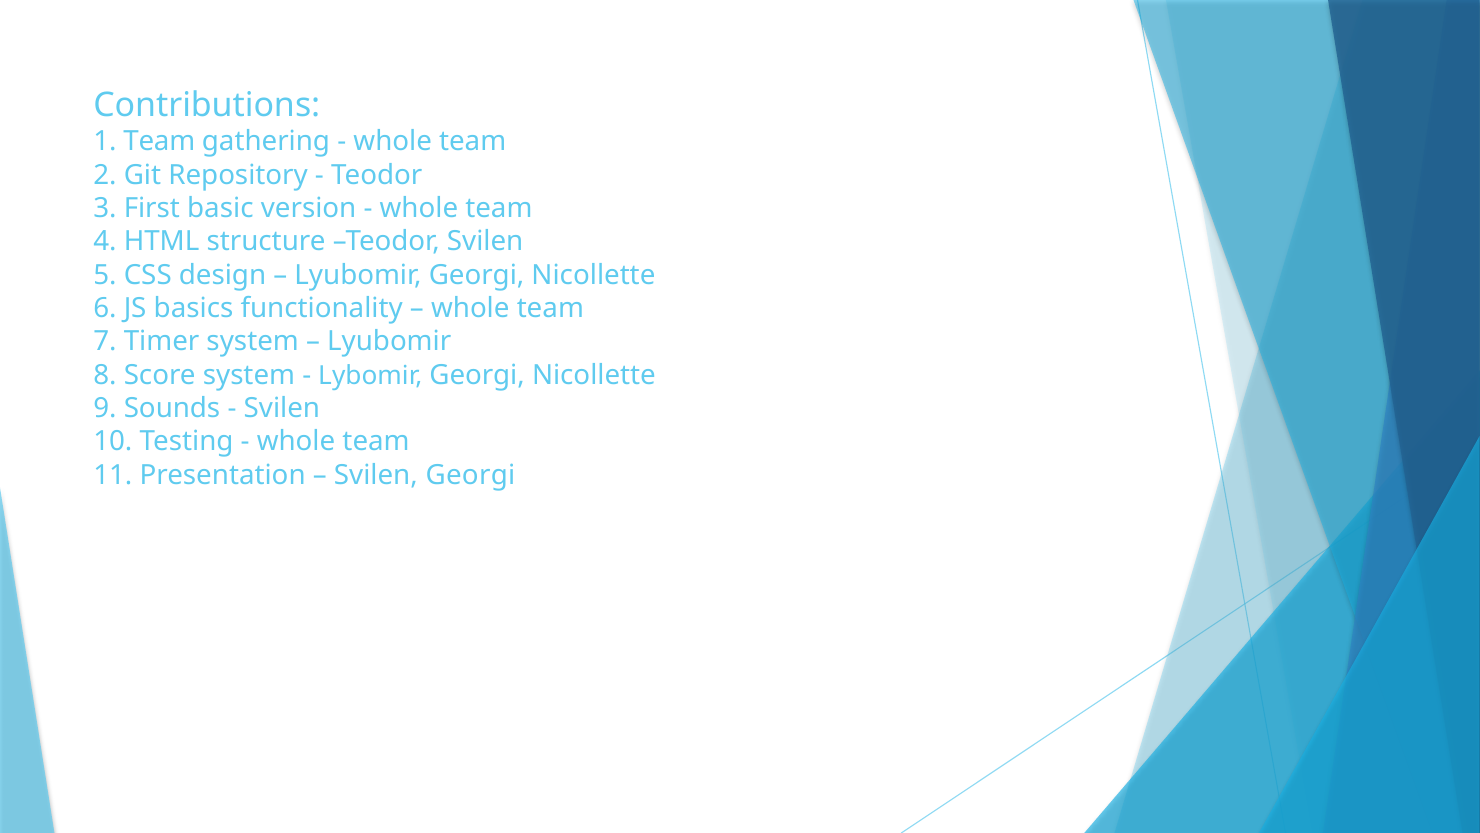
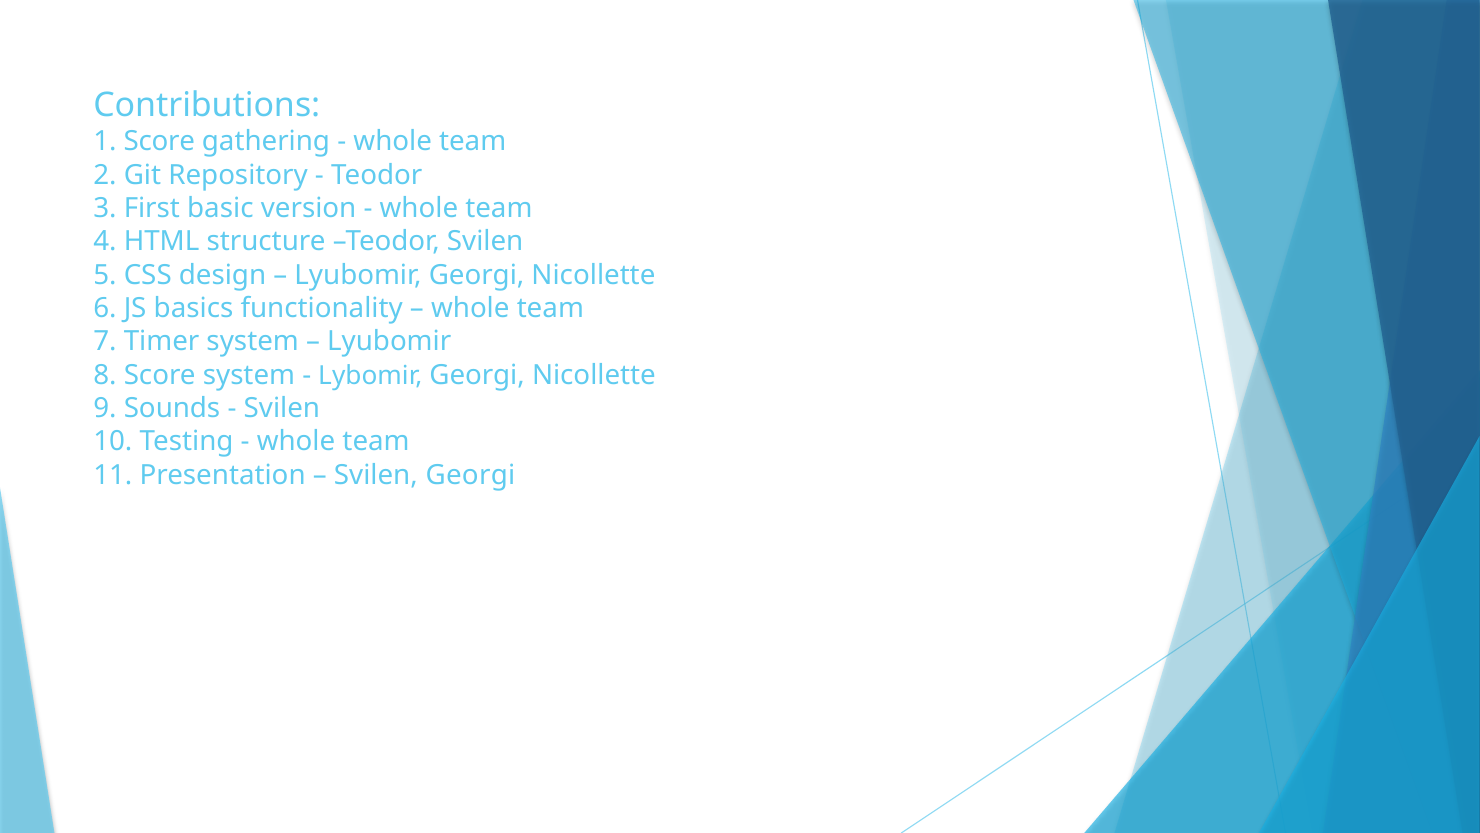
1 Team: Team -> Score
